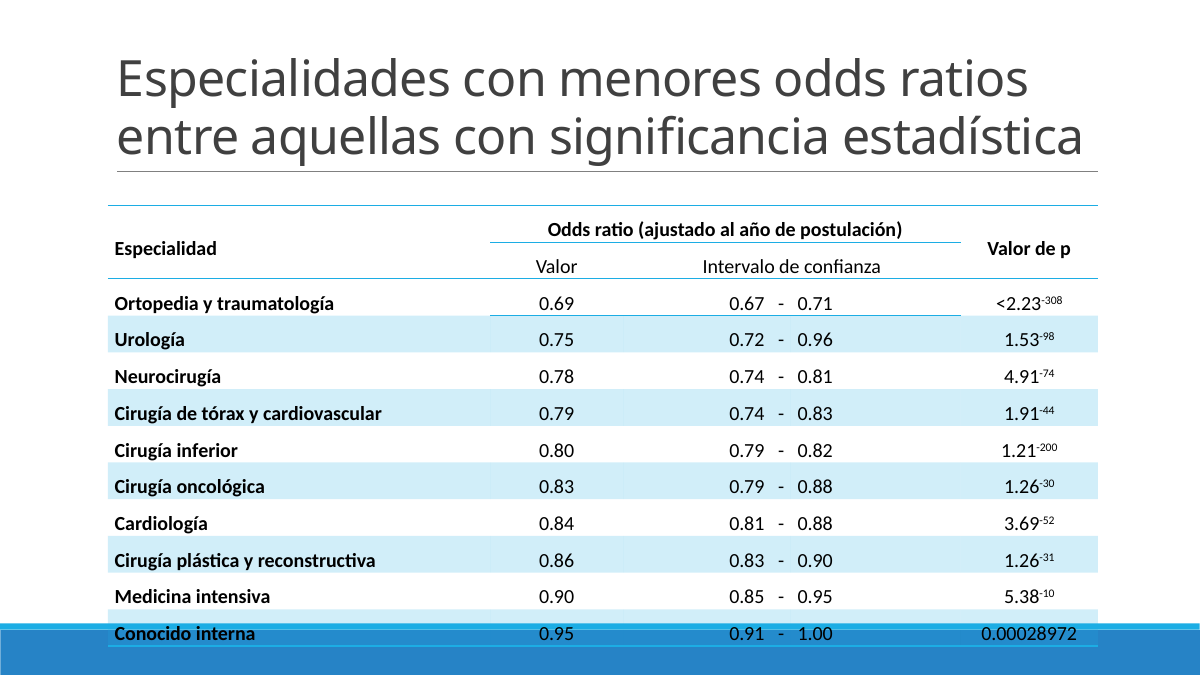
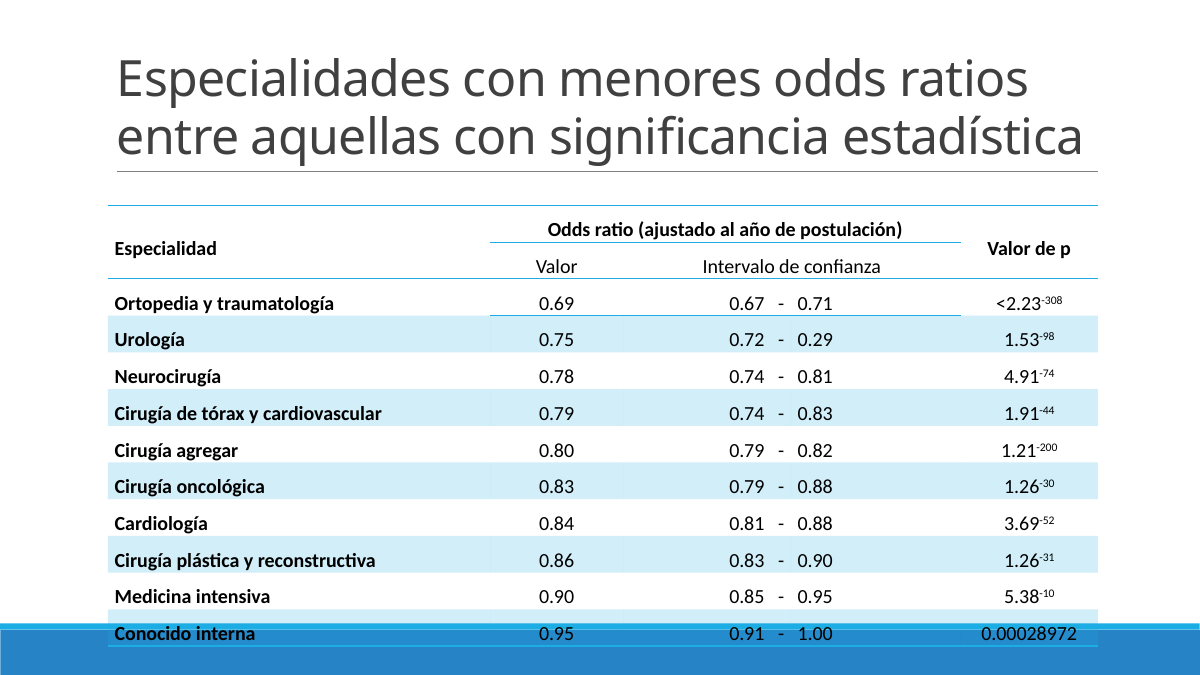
0.96: 0.96 -> 0.29
inferior: inferior -> agregar
